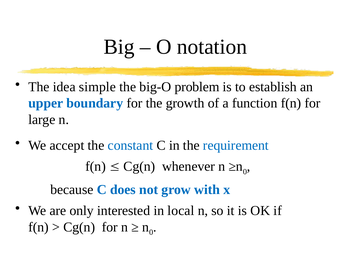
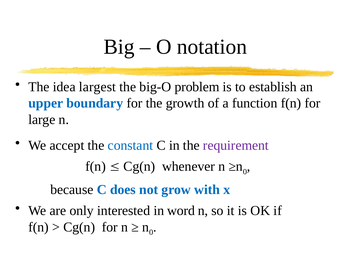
simple: simple -> largest
requirement colour: blue -> purple
local: local -> word
